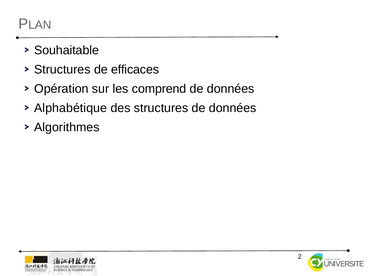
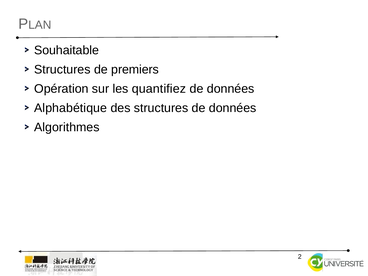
efficaces: efficaces -> premiers
comprend: comprend -> quantifiez
